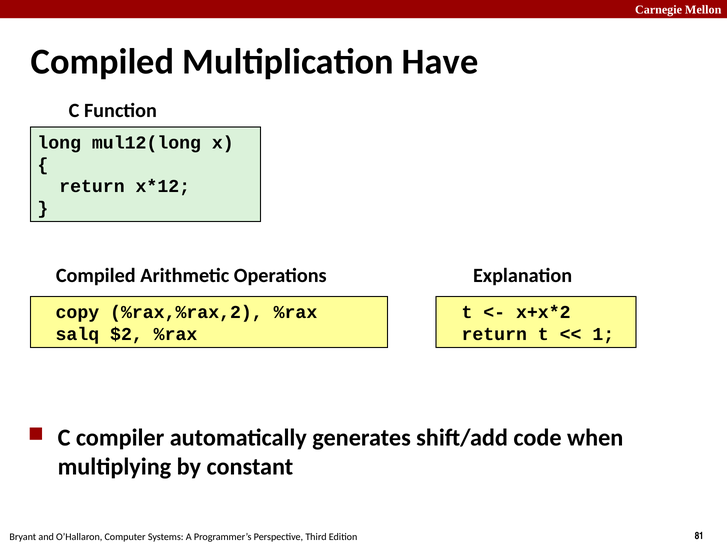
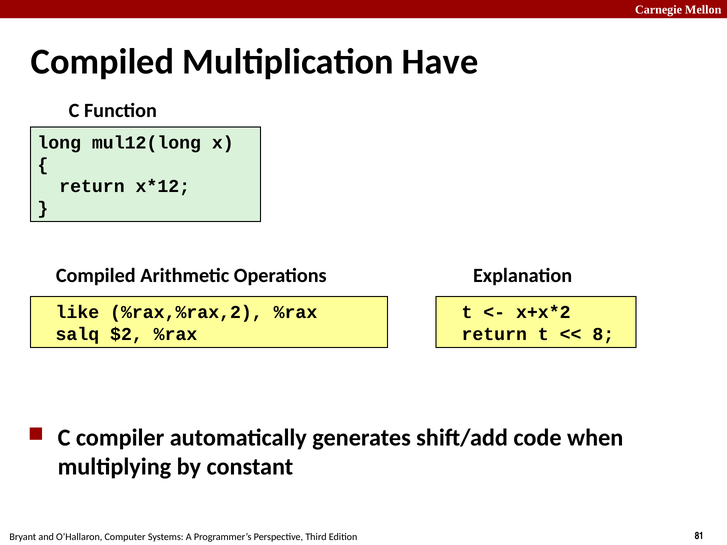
copy: copy -> like
1: 1 -> 8
